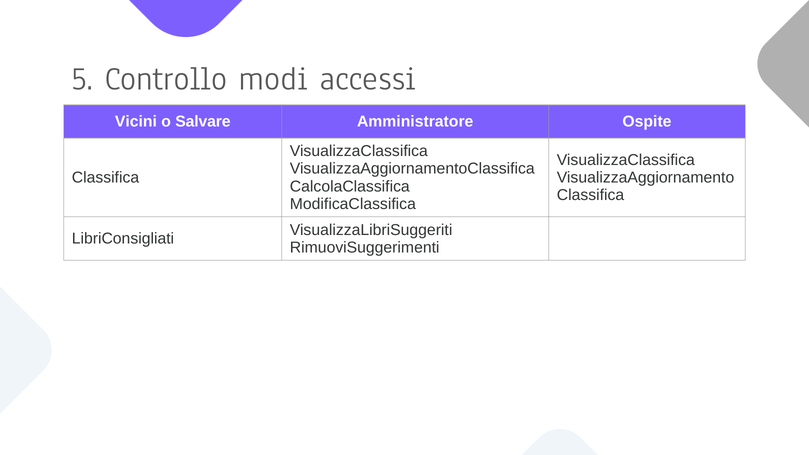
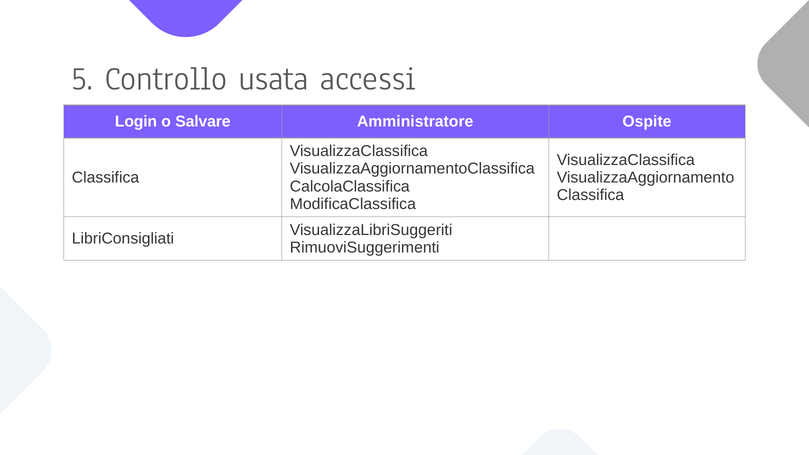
modi: modi -> usata
Vicini: Vicini -> Login
